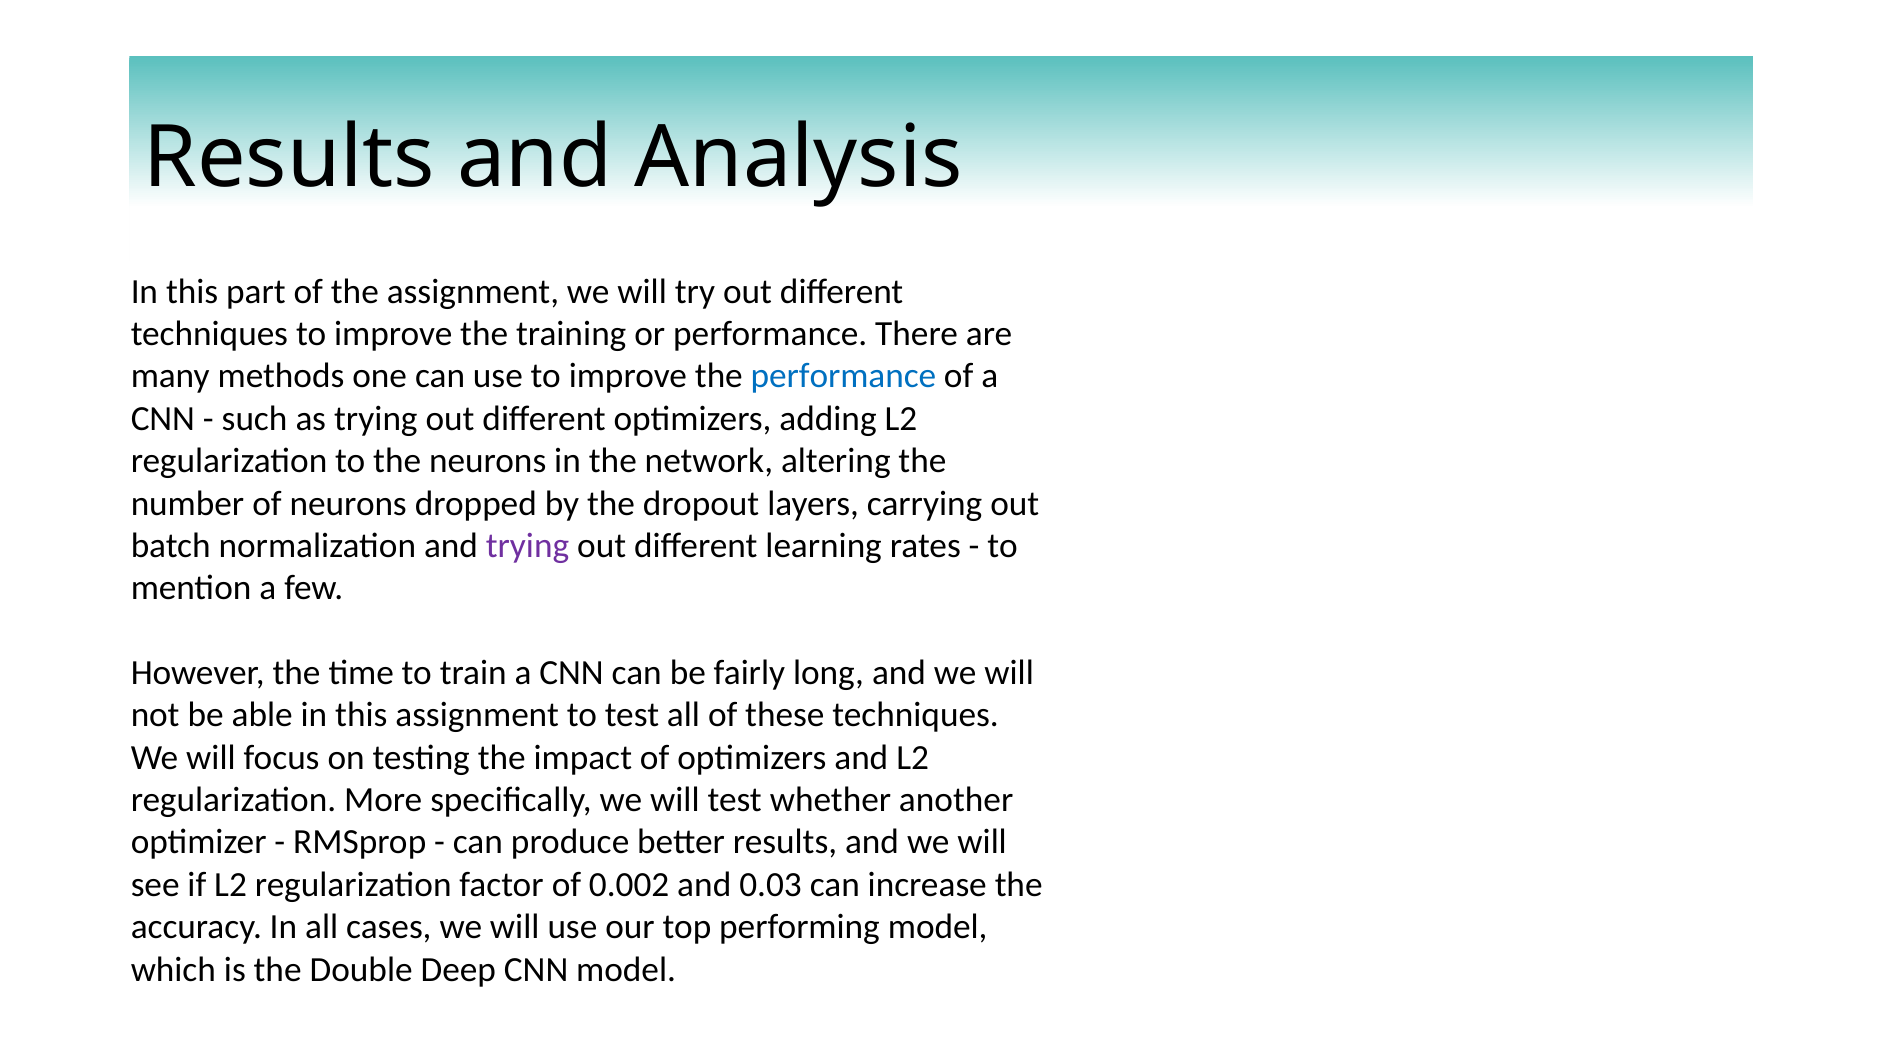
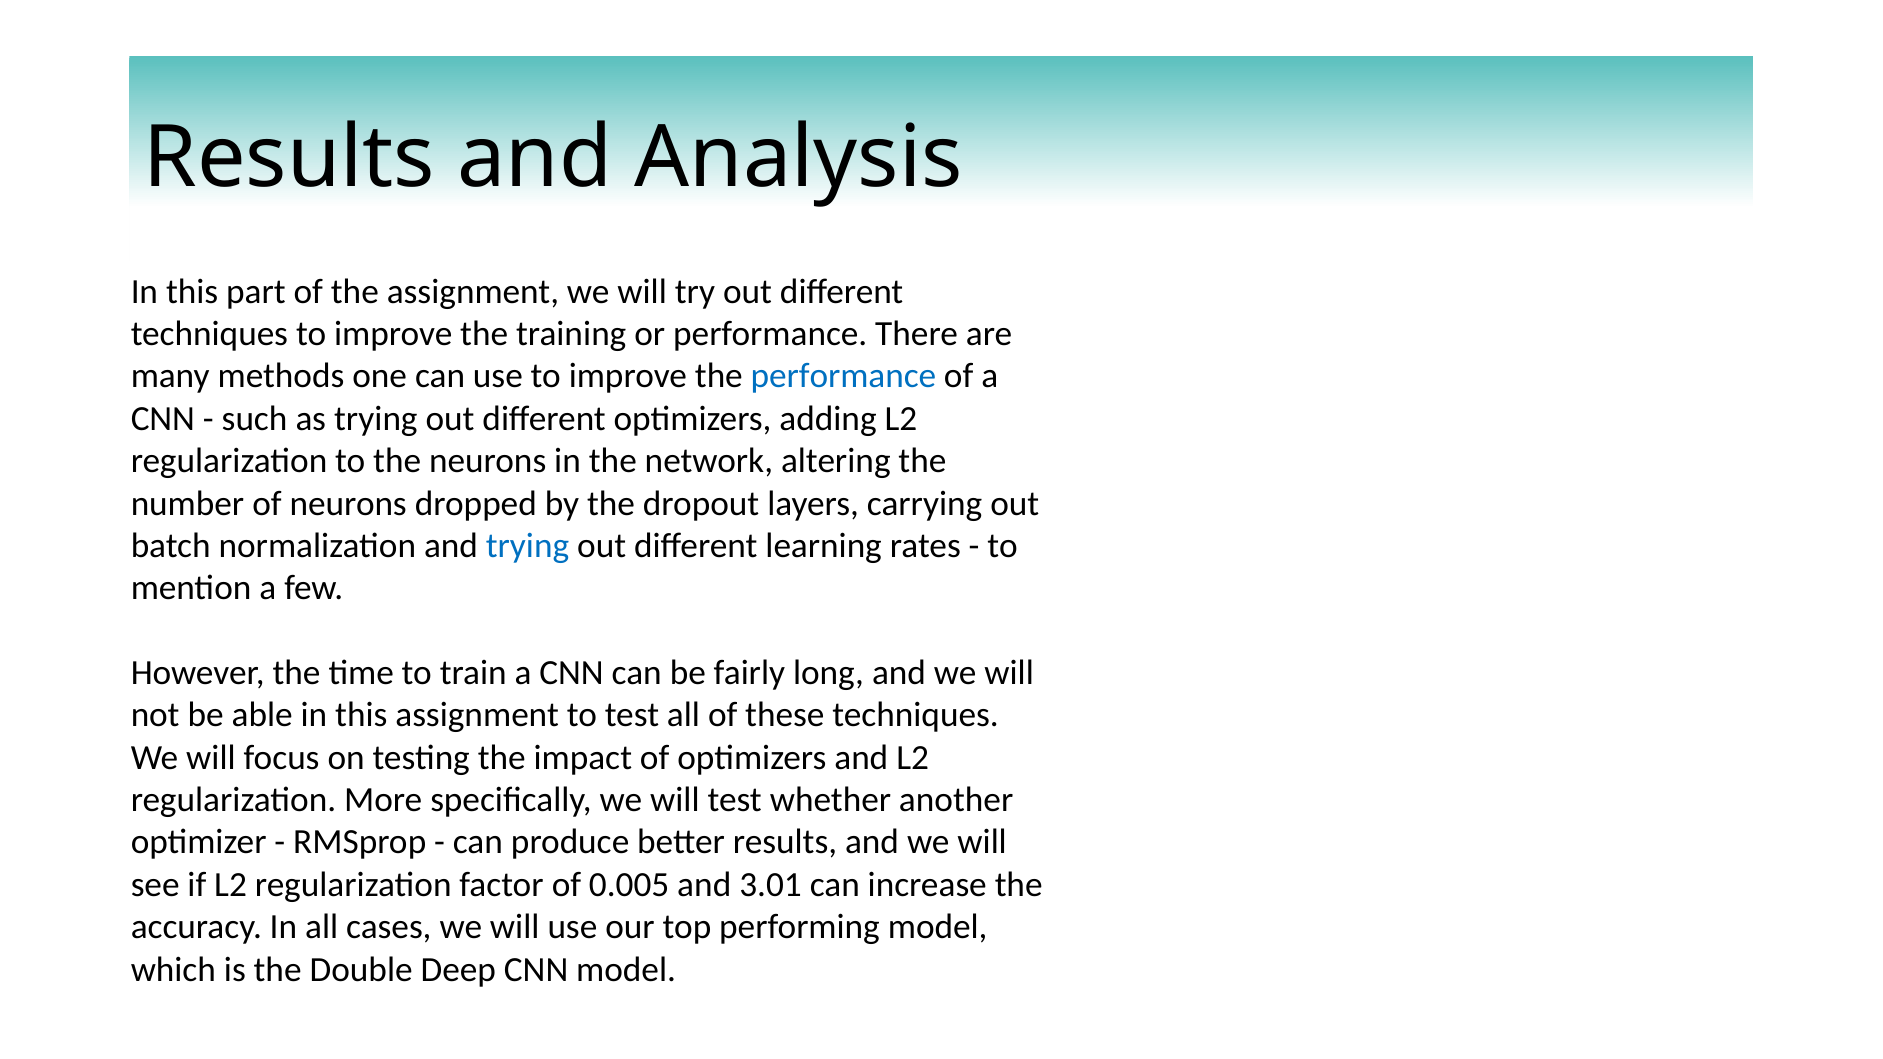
trying at (527, 546) colour: purple -> blue
0.002: 0.002 -> 0.005
0.03: 0.03 -> 3.01
